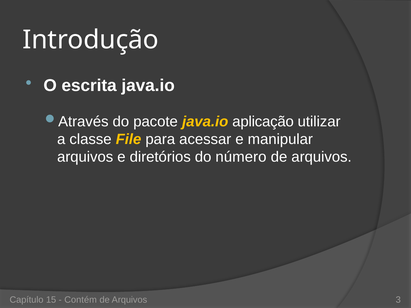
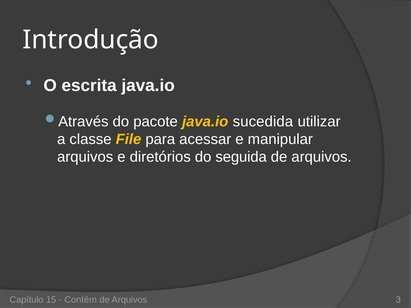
aplicação: aplicação -> sucedida
número: número -> seguida
